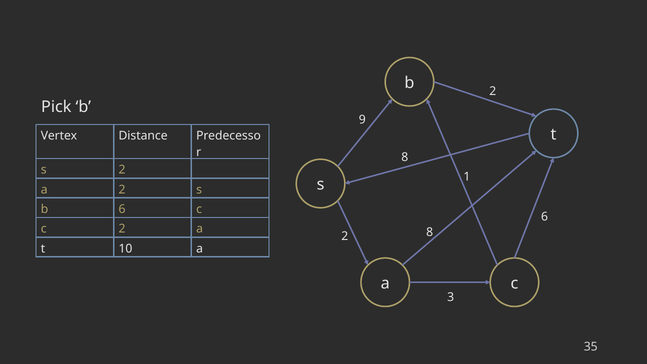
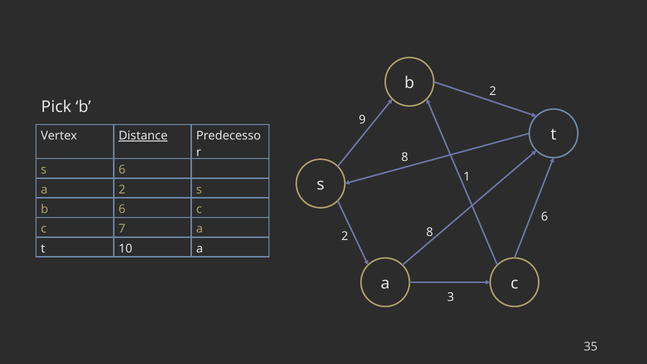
Distance underline: none -> present
s 2: 2 -> 6
2 at (122, 229): 2 -> 7
